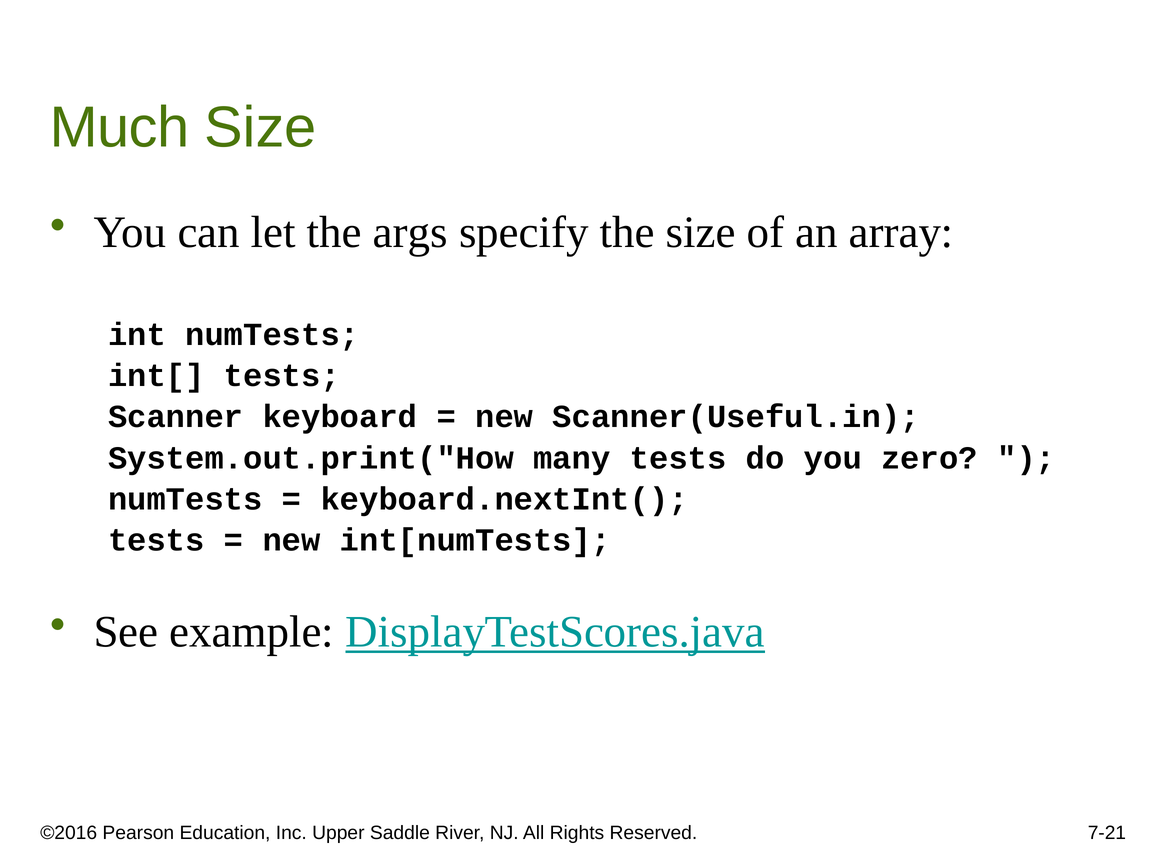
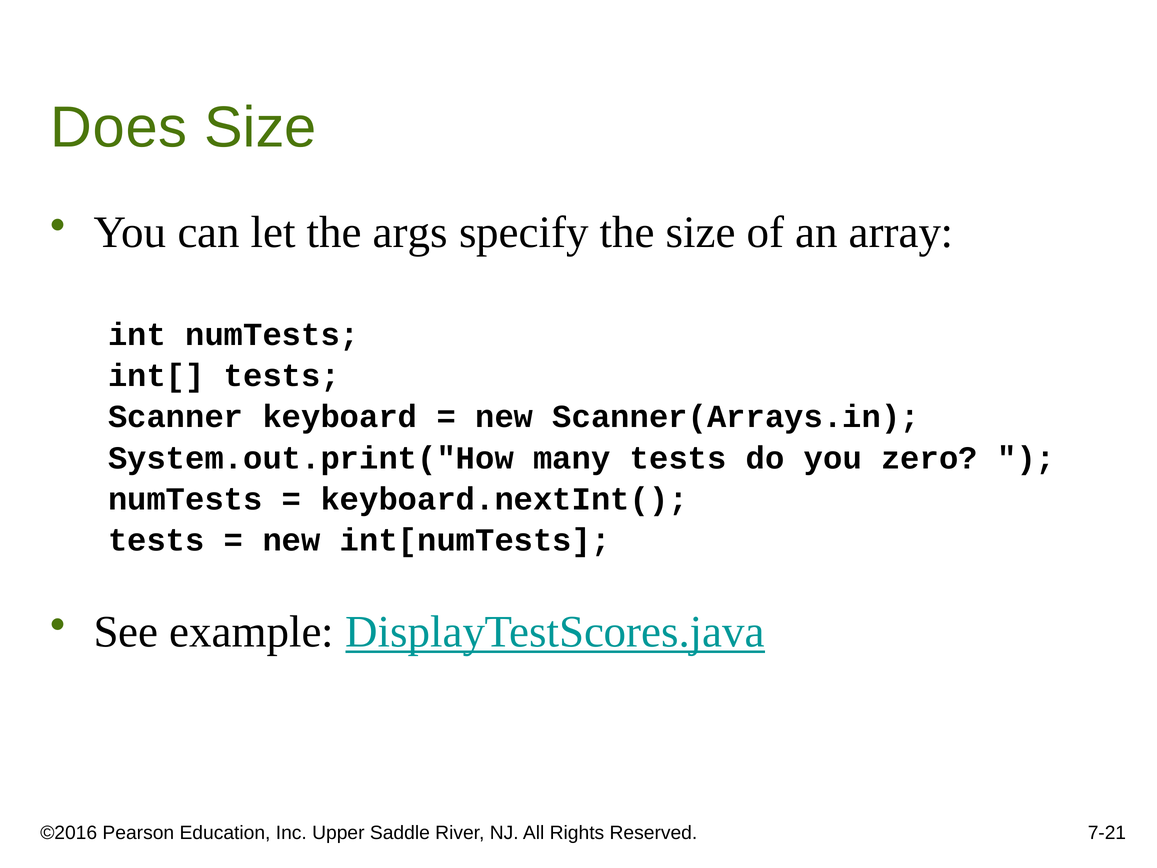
Much: Much -> Does
Scanner(Useful.in: Scanner(Useful.in -> Scanner(Arrays.in
